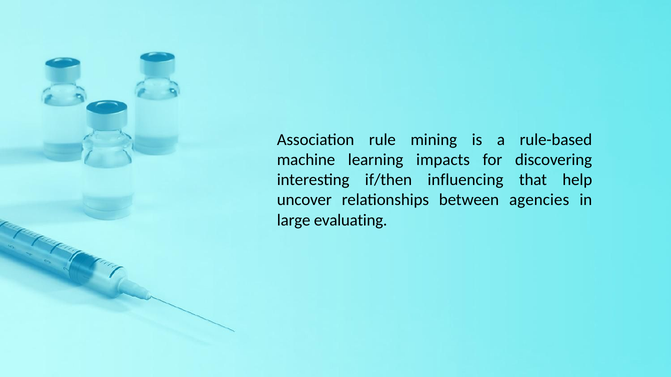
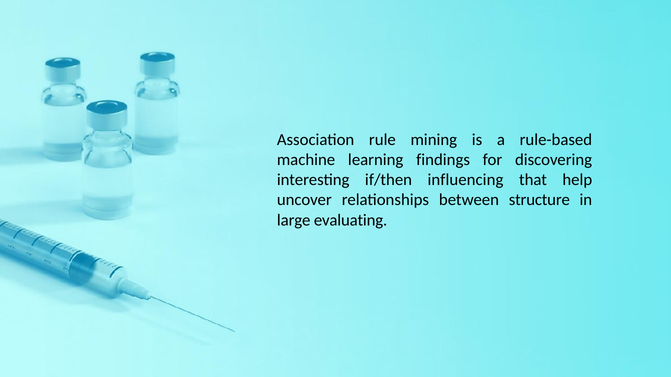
impacts: impacts -> findings
agencies: agencies -> structure
